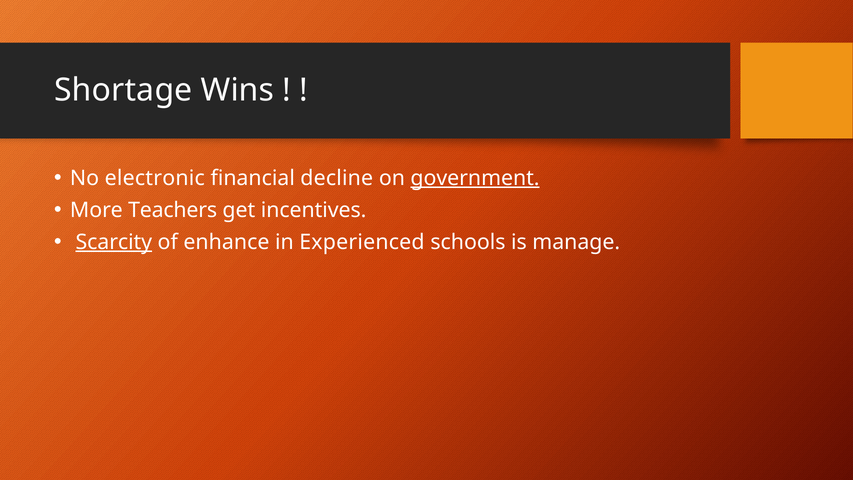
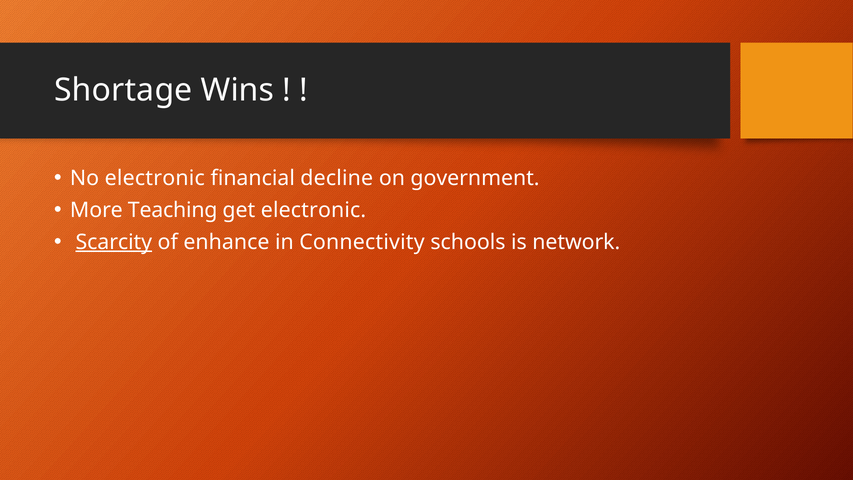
government underline: present -> none
Teachers: Teachers -> Teaching
get incentives: incentives -> electronic
Experienced: Experienced -> Connectivity
manage: manage -> network
